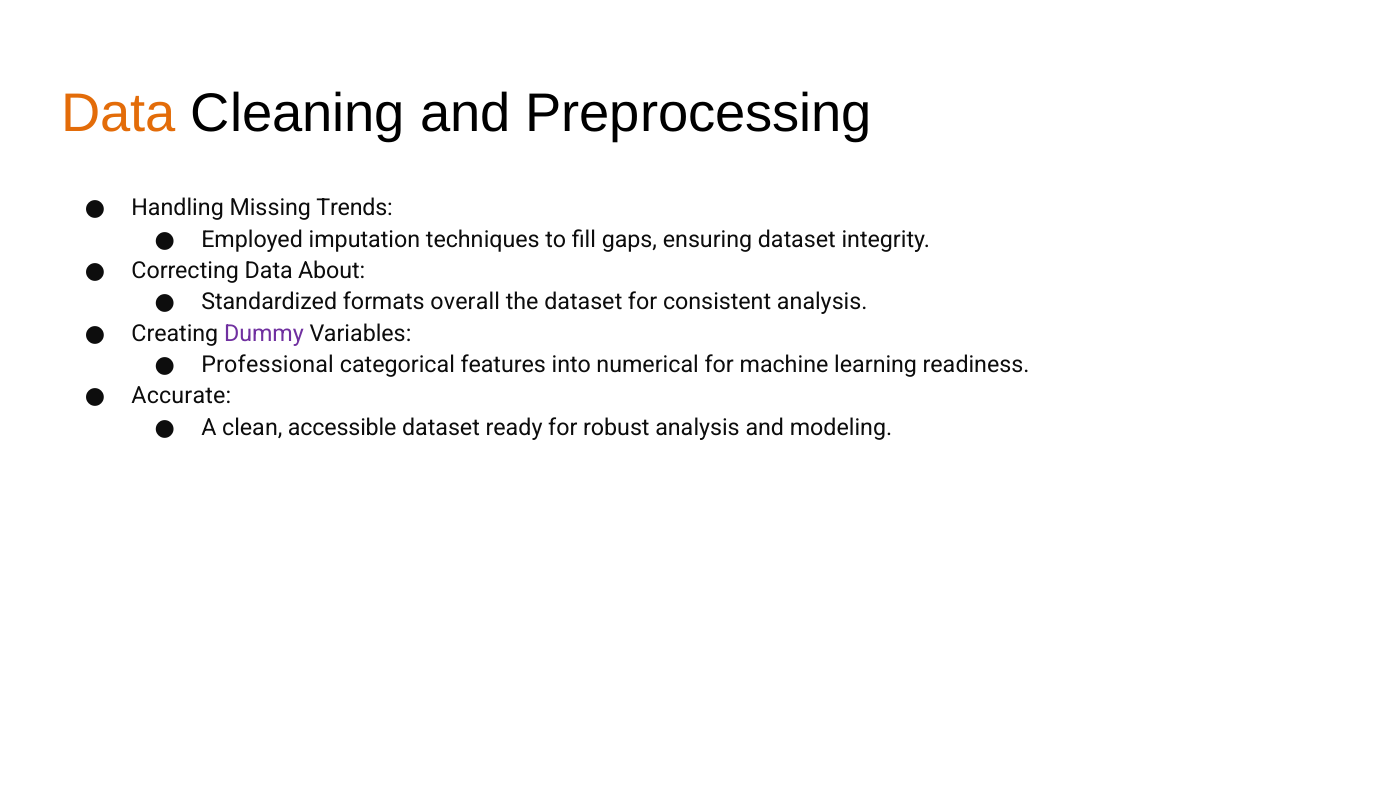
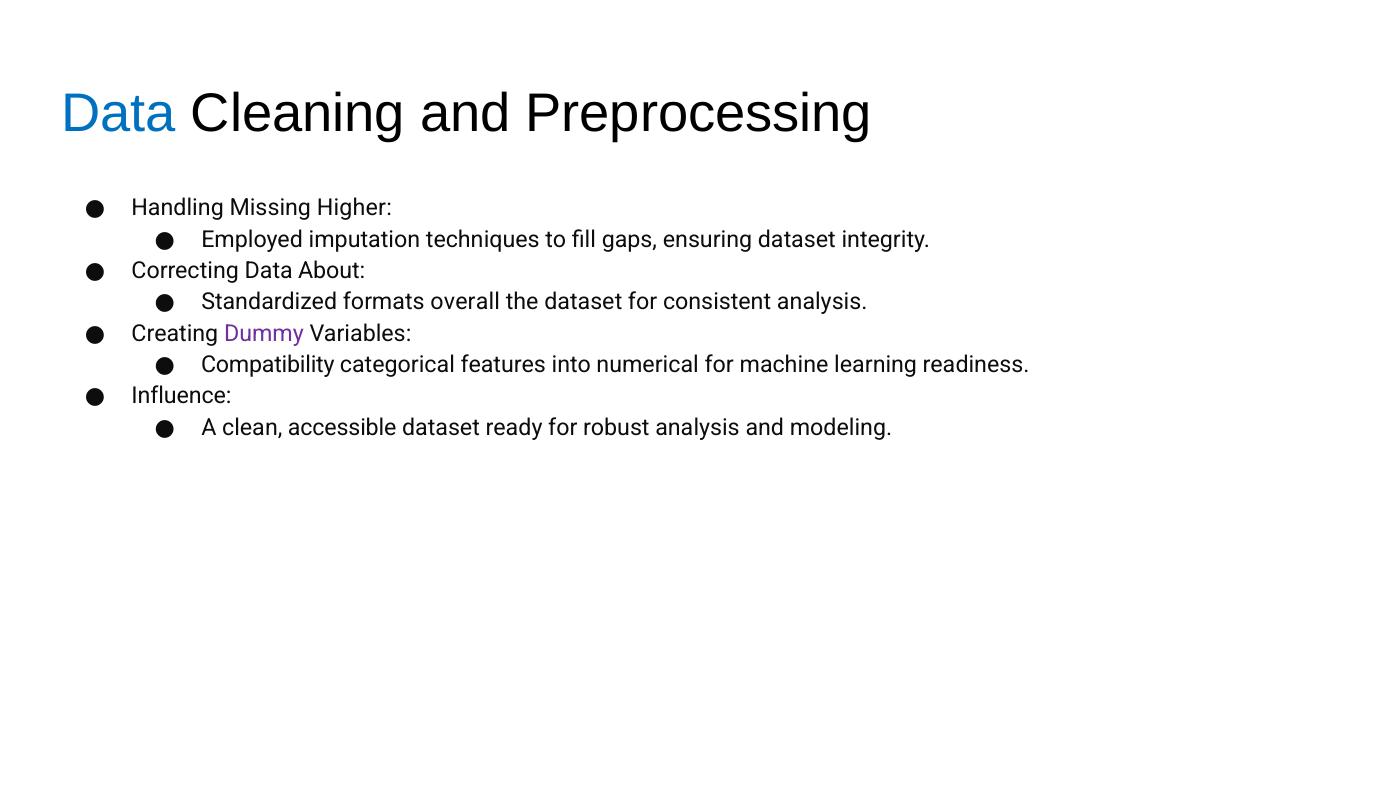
Data at (119, 113) colour: orange -> blue
Trends: Trends -> Higher
Professional: Professional -> Compatibility
Accurate: Accurate -> Influence
